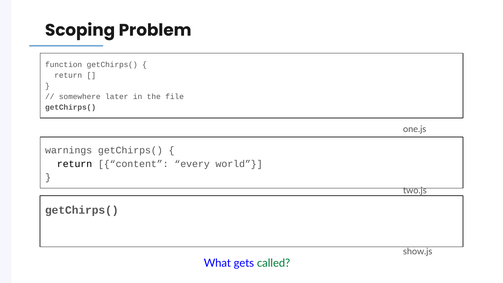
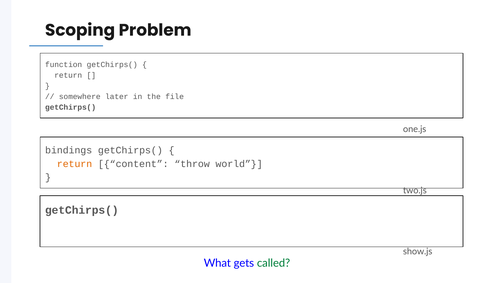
warnings: warnings -> bindings
return at (75, 164) colour: black -> orange
every: every -> throw
